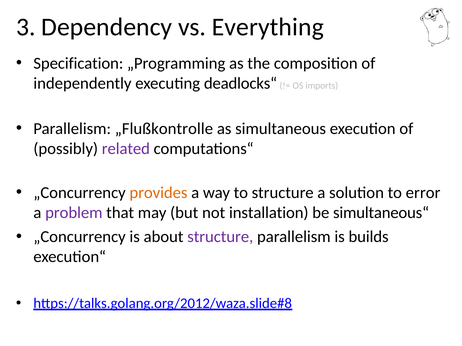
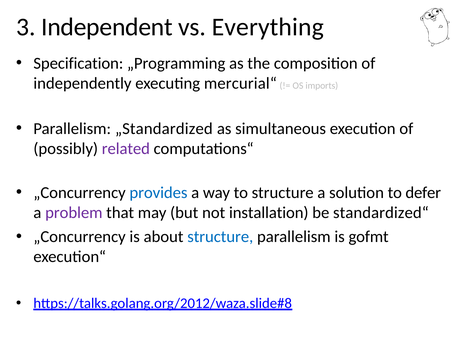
Dependency: Dependency -> Independent
deadlocks“: deadlocks“ -> mercurial“
„Flußkontrolle: „Flußkontrolle -> „Standardized
provides colour: orange -> blue
error: error -> defer
simultaneous“: simultaneous“ -> standardized“
structure at (220, 237) colour: purple -> blue
builds: builds -> gofmt
